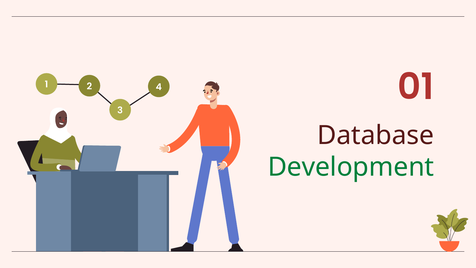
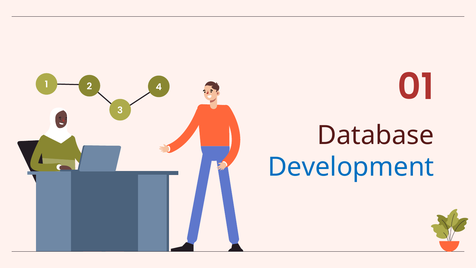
Development colour: green -> blue
